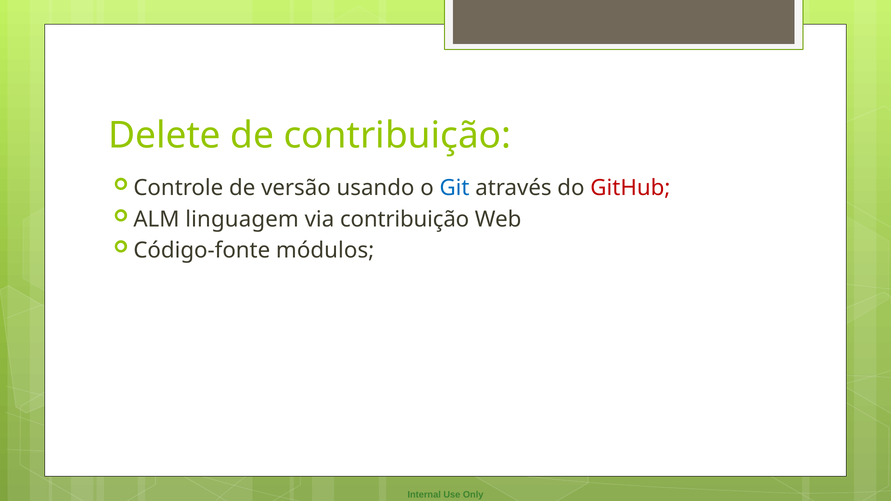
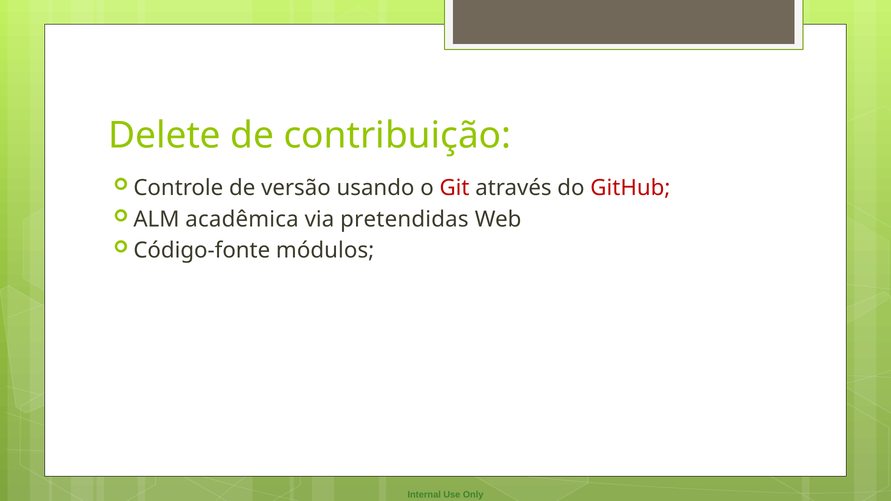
Git colour: blue -> red
linguagem: linguagem -> acadêmica
via contribuição: contribuição -> pretendidas
